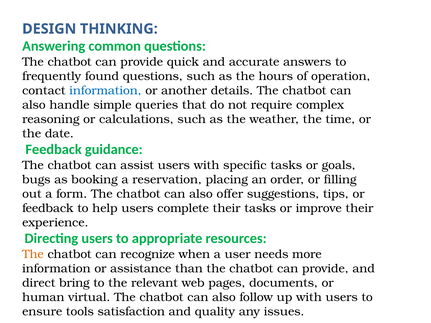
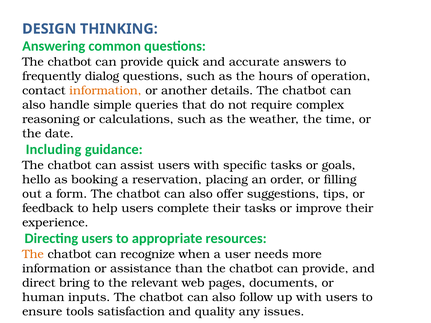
found: found -> dialog
information at (105, 91) colour: blue -> orange
Feedback at (54, 150): Feedback -> Including
bugs: bugs -> hello
virtual: virtual -> inputs
